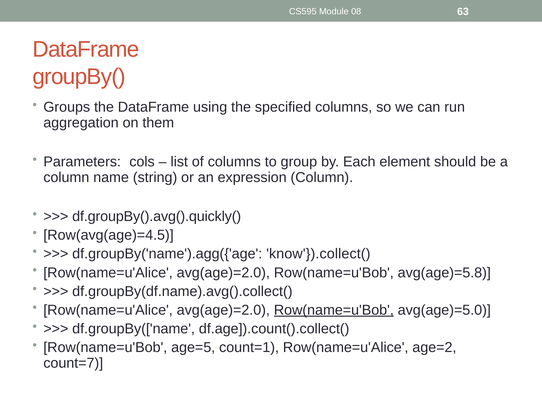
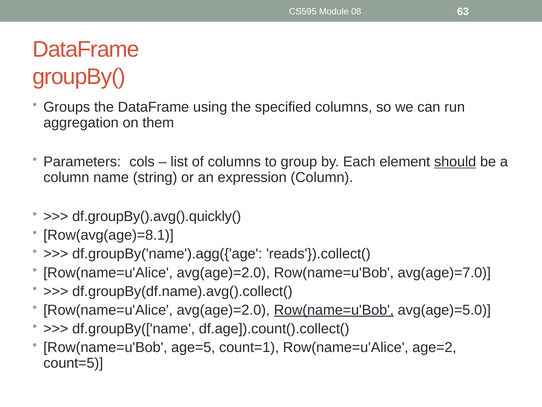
should underline: none -> present
Row(avg(age)=4.5: Row(avg(age)=4.5 -> Row(avg(age)=8.1
know'}).collect(: know'}).collect( -> reads'}).collect(
avg(age)=5.8: avg(age)=5.8 -> avg(age)=7.0
count=7: count=7 -> count=5
